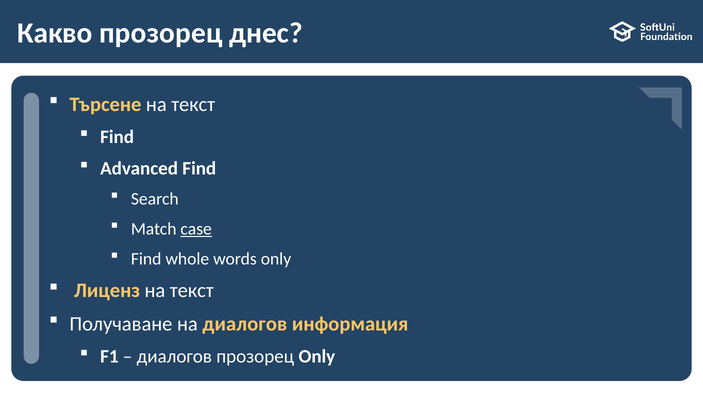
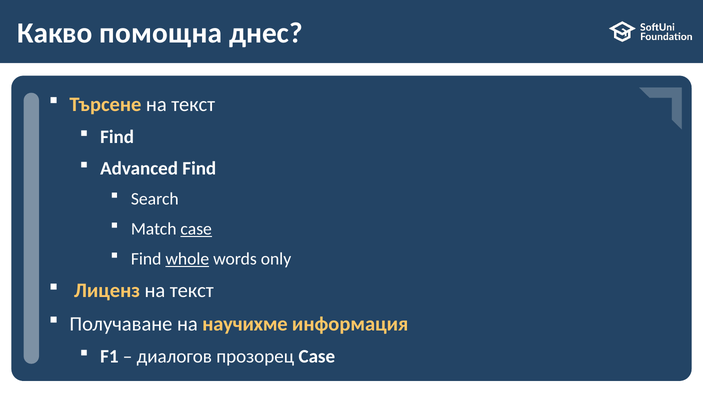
Какво прозорец: прозорец -> помощна
whole underline: none -> present
на диалогов: диалогов -> научихме
прозорец Only: Only -> Case
